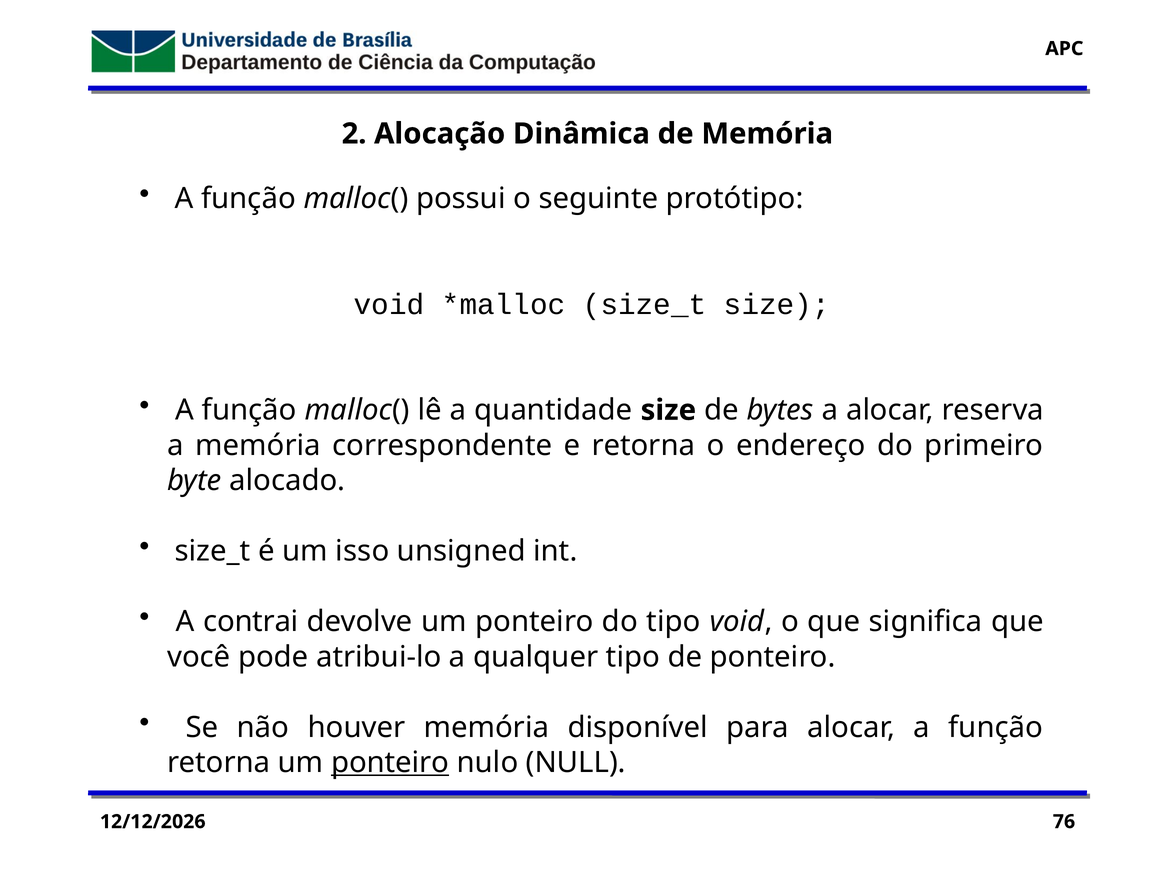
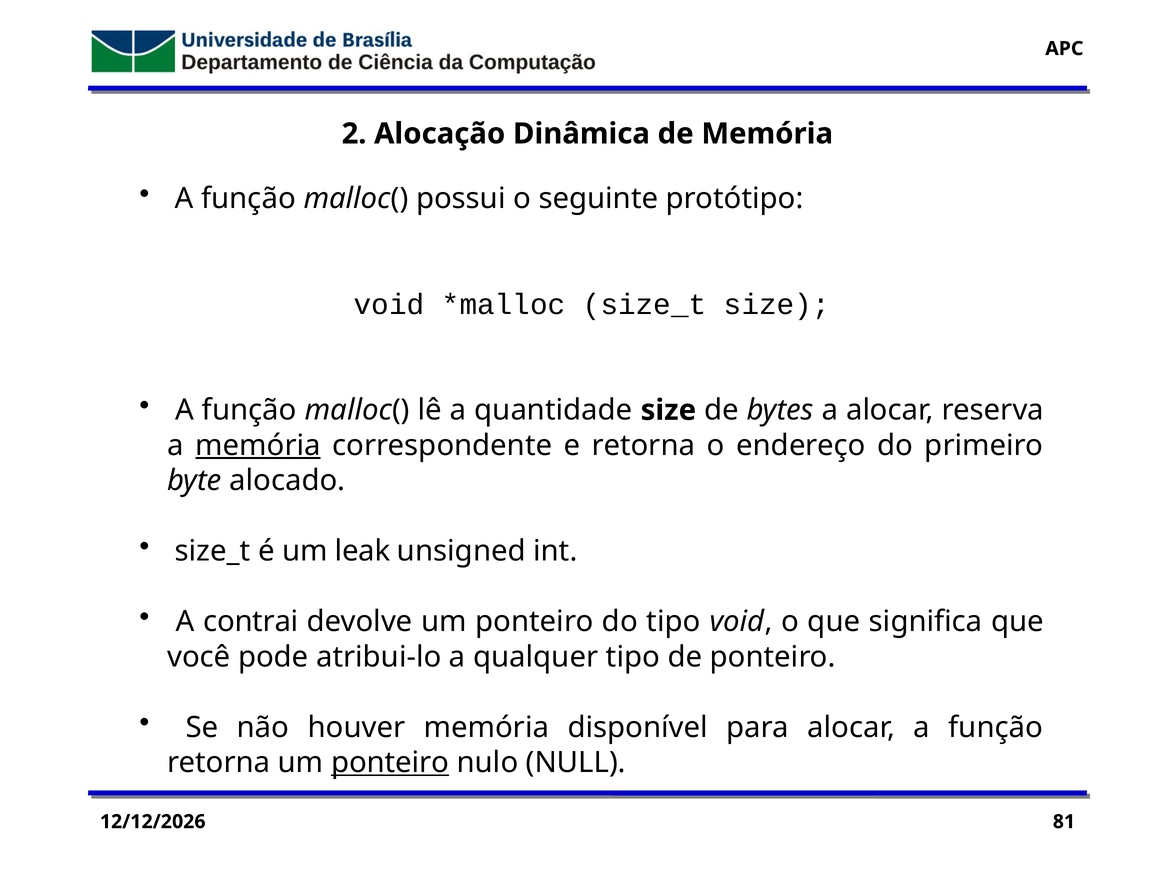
memória at (258, 446) underline: none -> present
isso: isso -> leak
76: 76 -> 81
